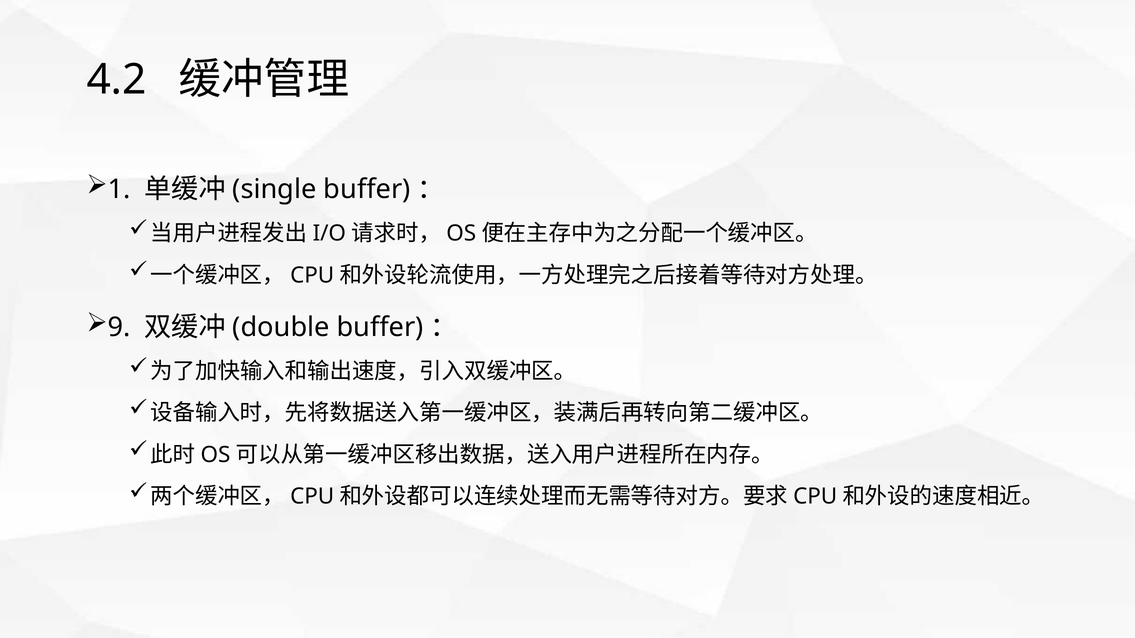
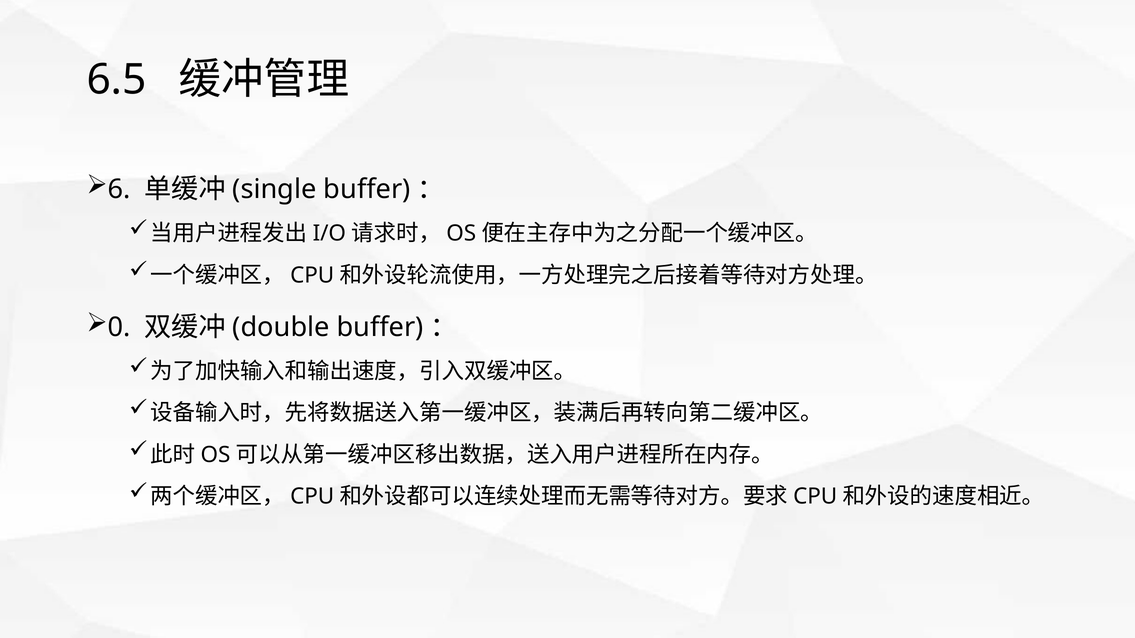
4.2: 4.2 -> 6.5
1: 1 -> 6
9: 9 -> 0
